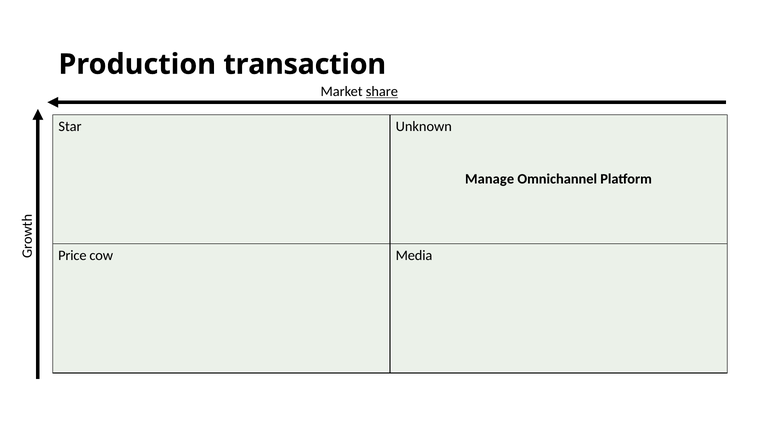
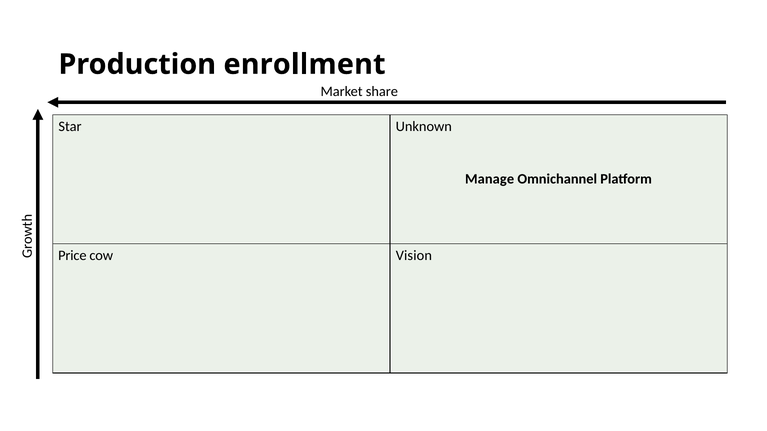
transaction: transaction -> enrollment
share underline: present -> none
Media: Media -> Vision
